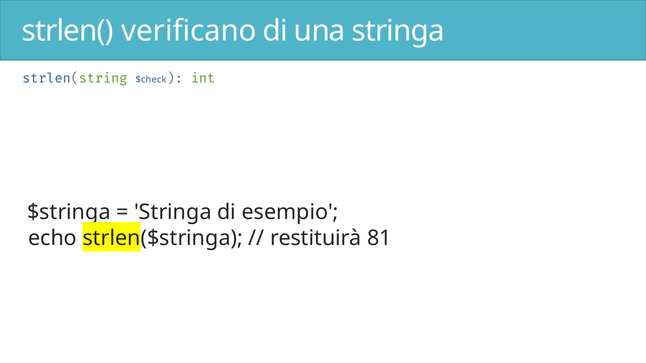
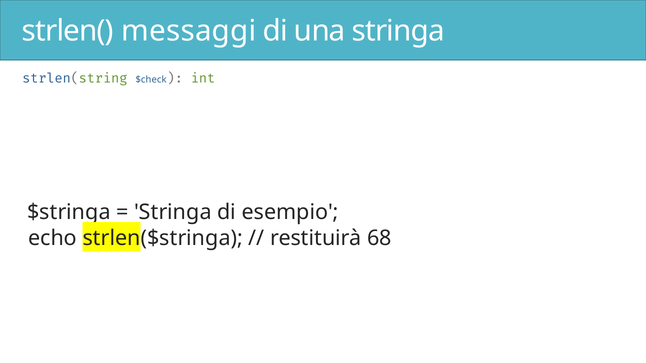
verificano: verificano -> messaggi
81: 81 -> 68
